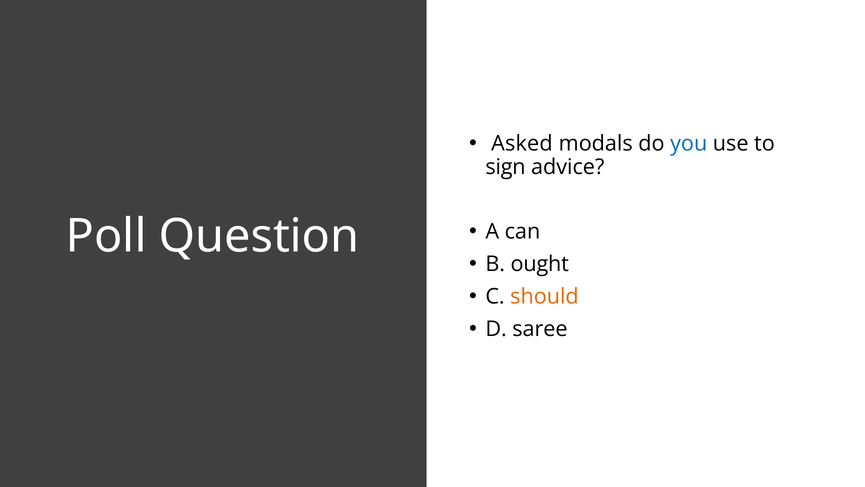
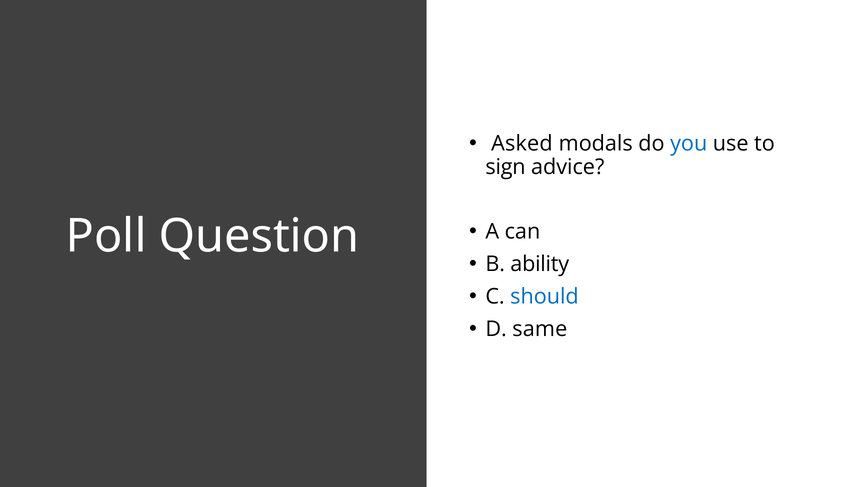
ought: ought -> ability
should colour: orange -> blue
saree: saree -> same
